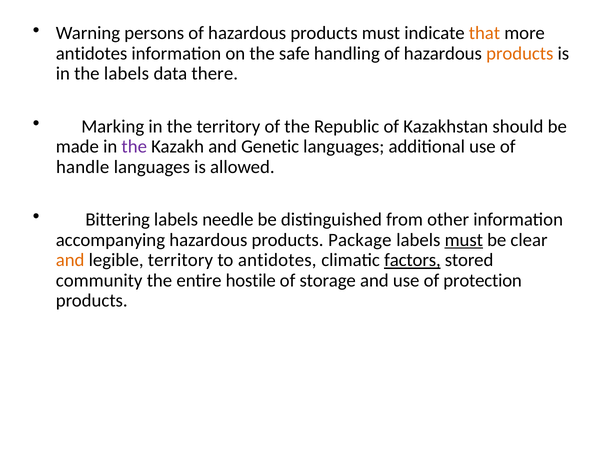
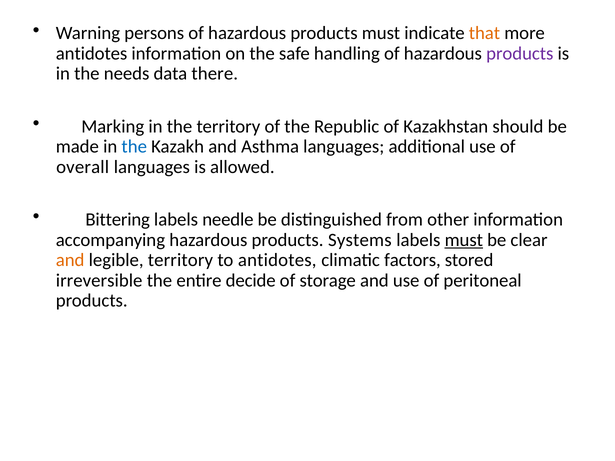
products at (520, 53) colour: orange -> purple
the labels: labels -> needs
the at (134, 147) colour: purple -> blue
Genetic: Genetic -> Asthma
handle: handle -> overall
Package: Package -> Systems
factors underline: present -> none
community: community -> irreversible
hostile: hostile -> decide
protection: protection -> peritoneal
